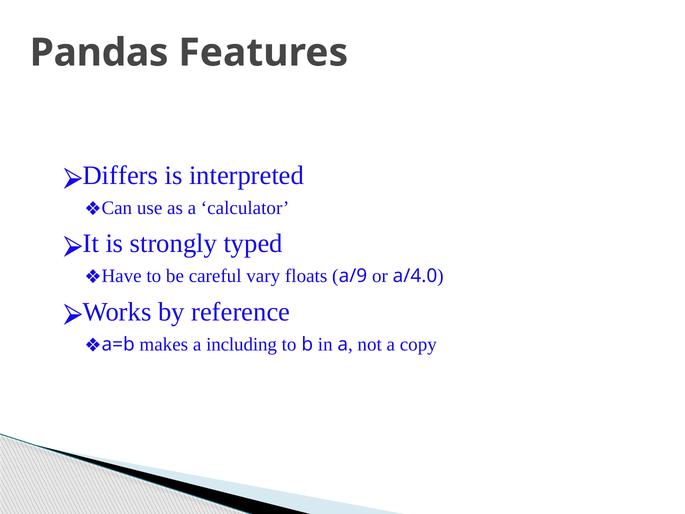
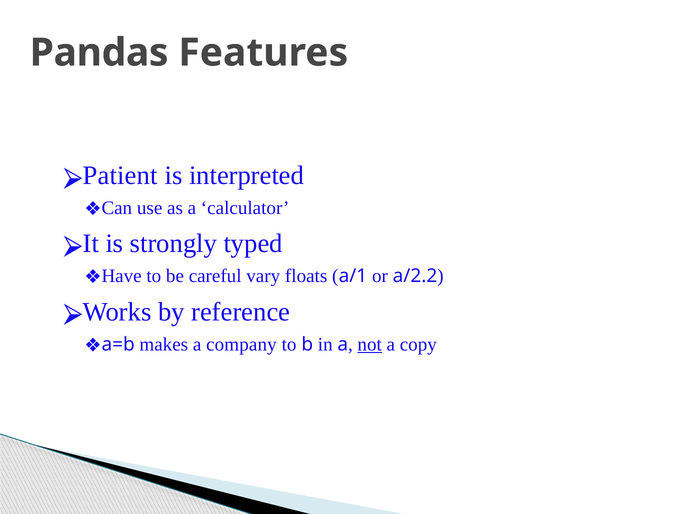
Differs: Differs -> Patient
a/9: a/9 -> a/1
a/4.0: a/4.0 -> a/2.2
including: including -> company
not underline: none -> present
